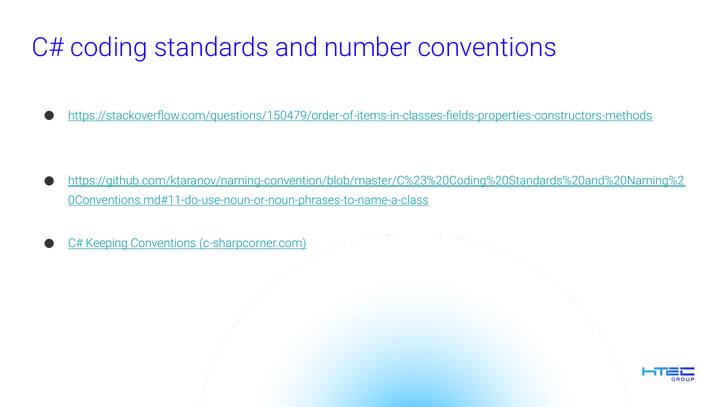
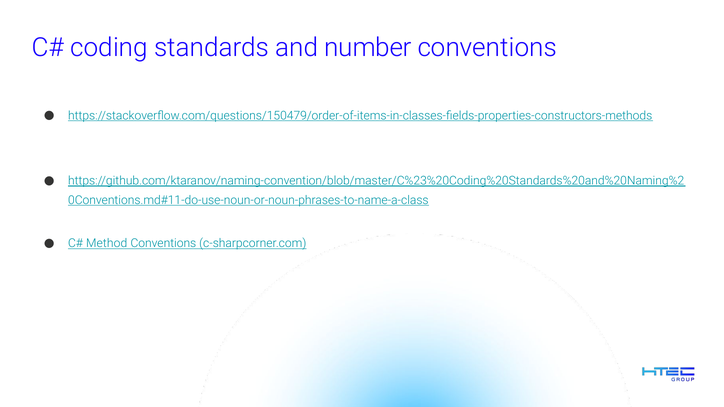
Keeping: Keeping -> Method
